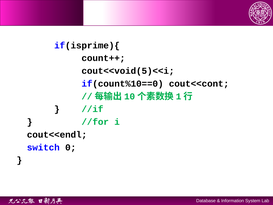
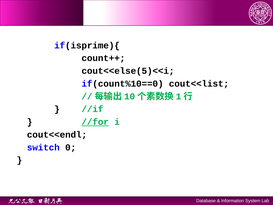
cout<<void(5)<<i: cout<<void(5)<<i -> cout<<else(5)<<i
cout<<cont: cout<<cont -> cout<<list
//for underline: none -> present
